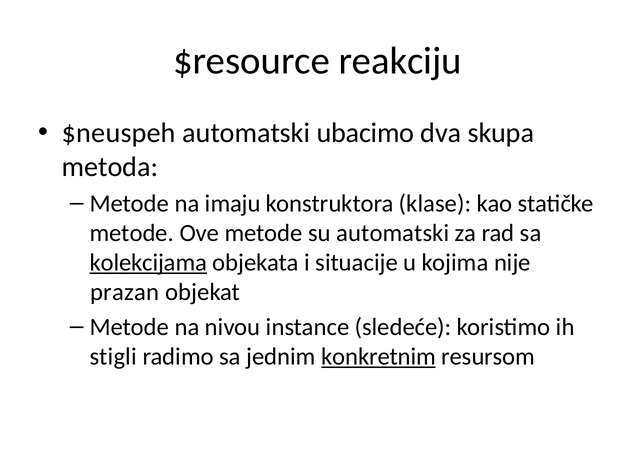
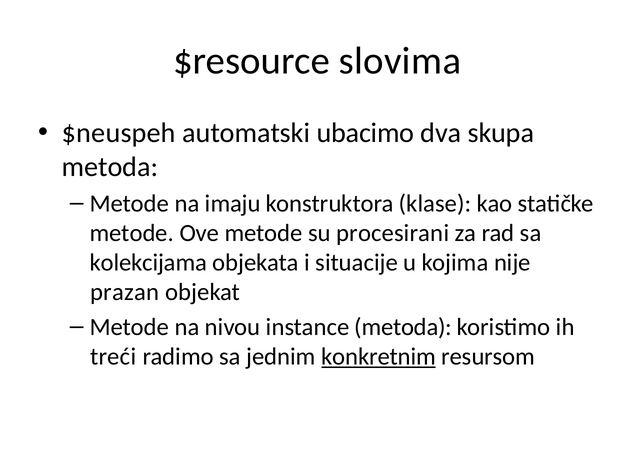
reakciju: reakciju -> slovima
su automatski: automatski -> procesirani
kolekcijama underline: present -> none
instance sledeće: sledeće -> metoda
stigli: stigli -> treći
